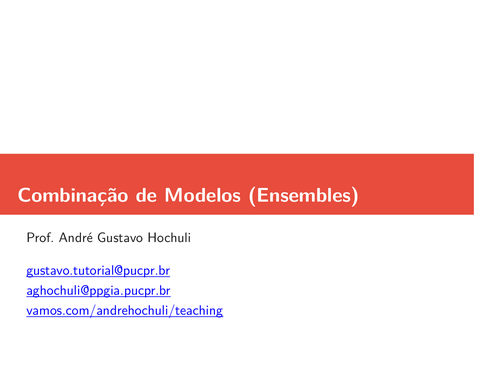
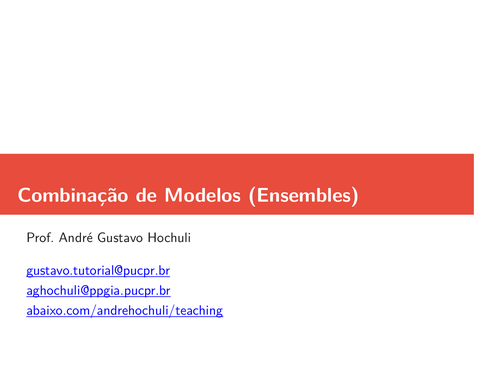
vamos.com/andrehochuli/teaching: vamos.com/andrehochuli/teaching -> abaixo.com/andrehochuli/teaching
